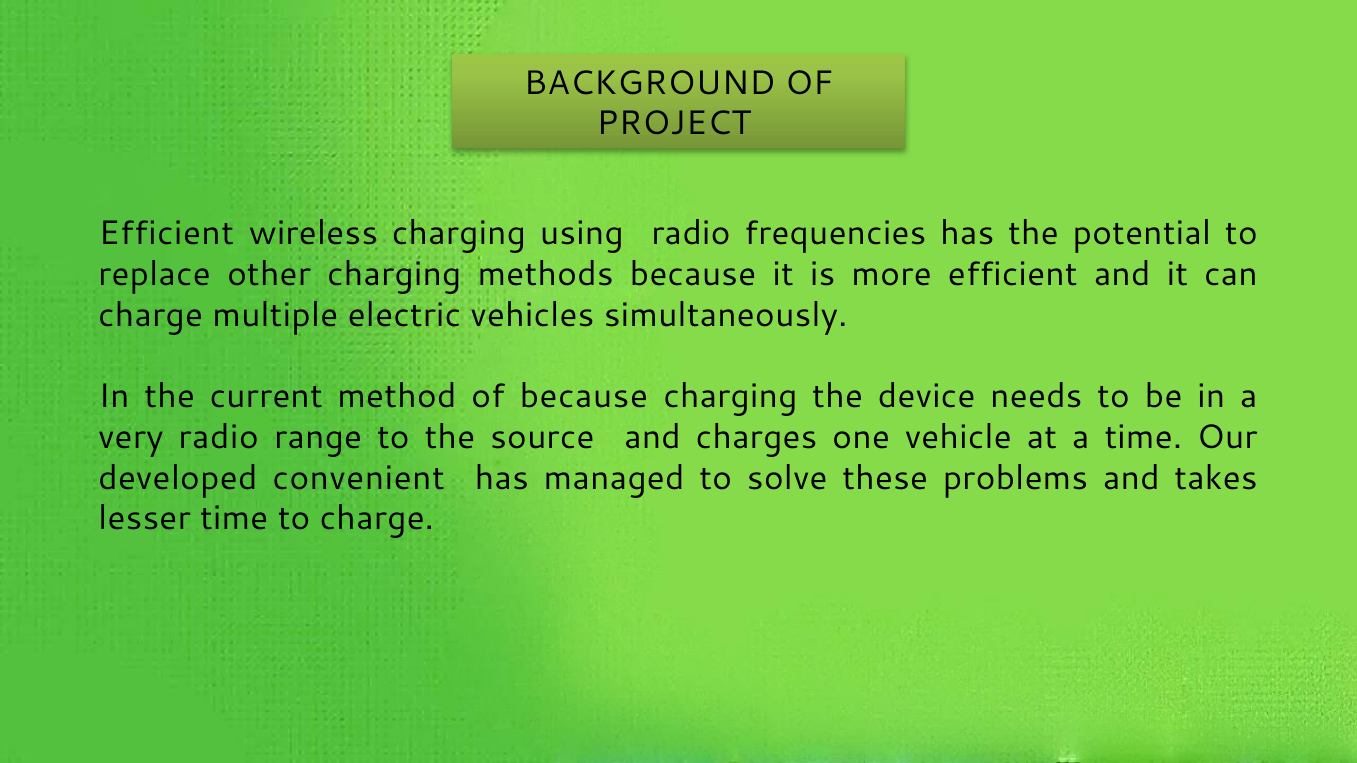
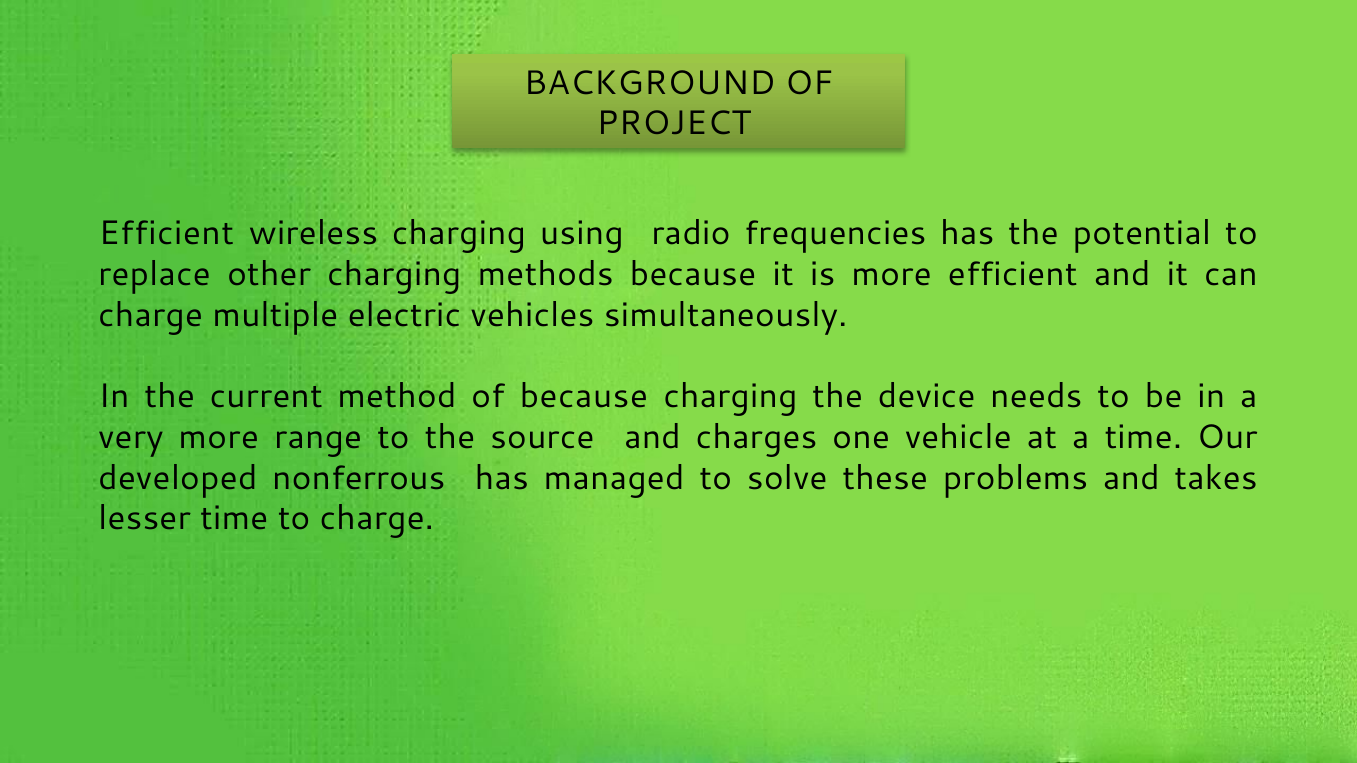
very radio: radio -> more
convenient: convenient -> nonferrous
